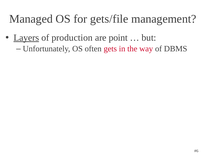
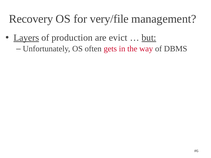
Managed: Managed -> Recovery
gets/file: gets/file -> very/file
point: point -> evict
but underline: none -> present
